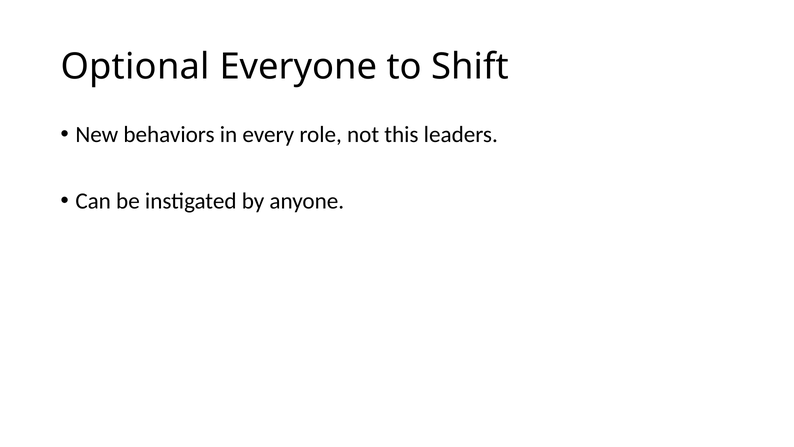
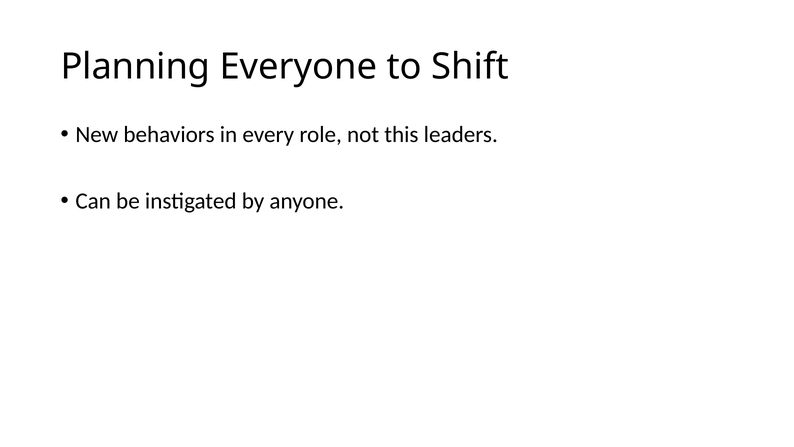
Optional: Optional -> Planning
